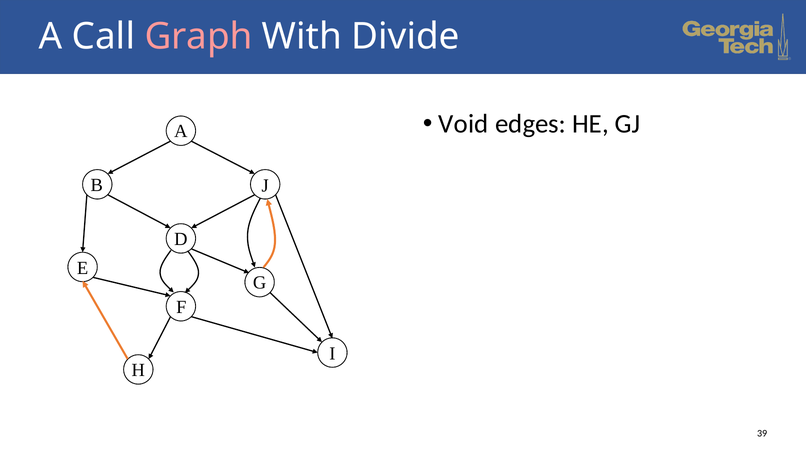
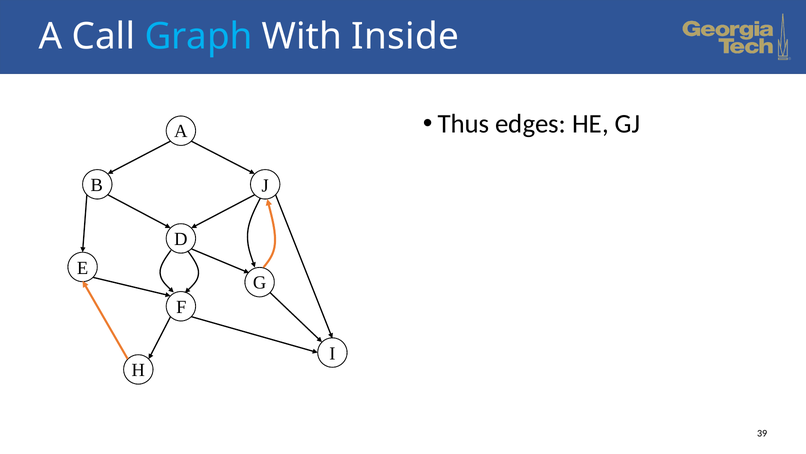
Graph colour: pink -> light blue
Divide: Divide -> Inside
Void: Void -> Thus
